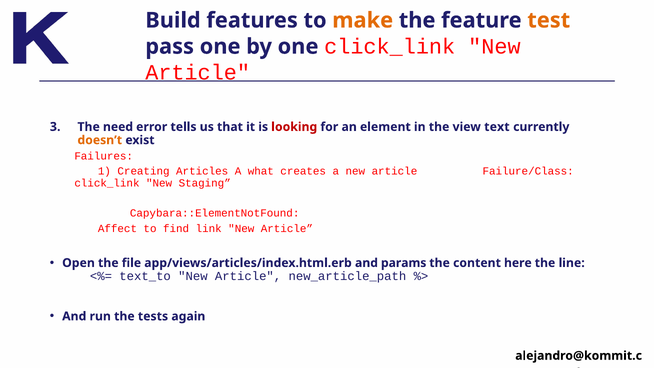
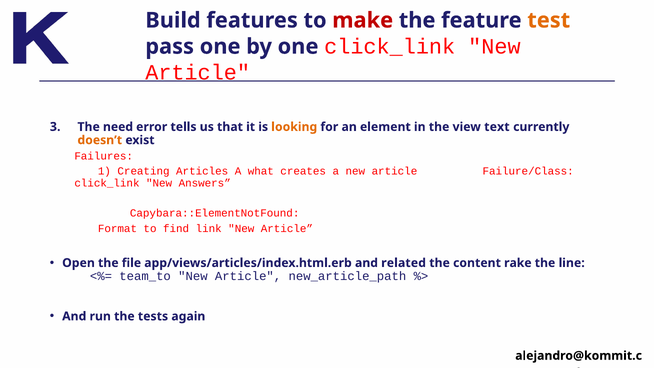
make colour: orange -> red
looking colour: red -> orange
Staging: Staging -> Answers
Affect: Affect -> Format
params: params -> related
here: here -> rake
text_to: text_to -> team_to
